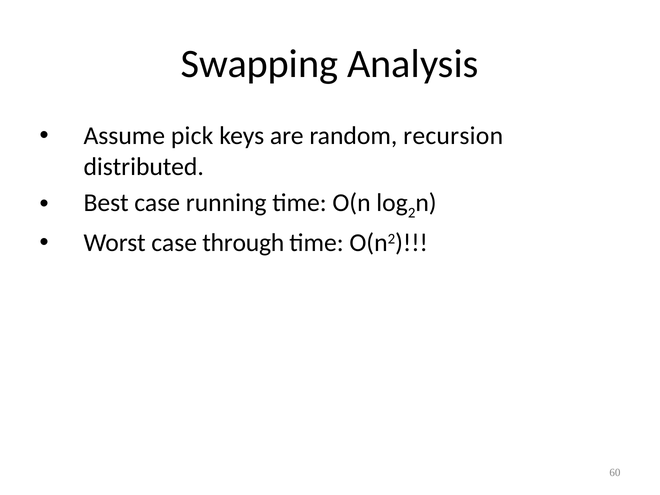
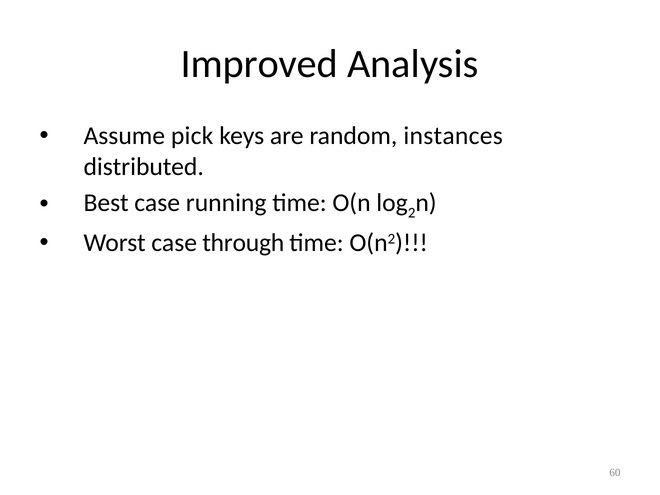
Swapping: Swapping -> Improved
recursion: recursion -> instances
